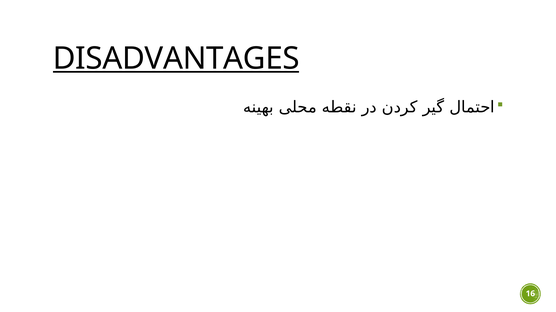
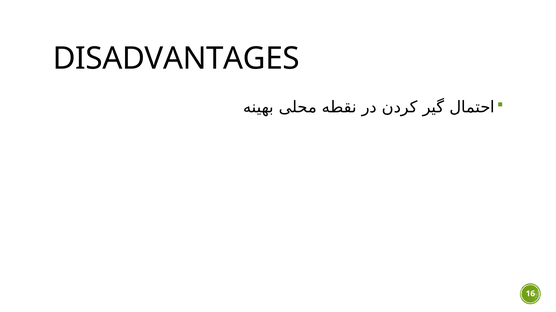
DISADVANTAGES underline: present -> none
